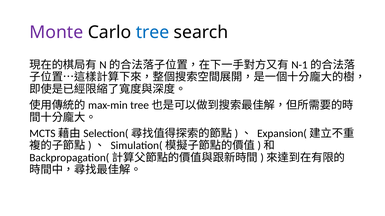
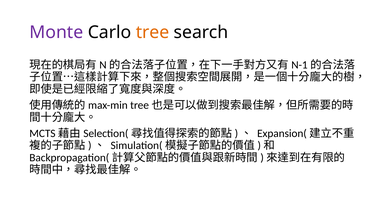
tree colour: blue -> orange
